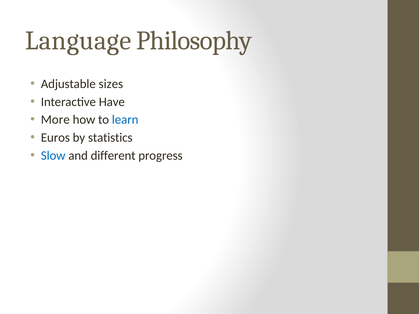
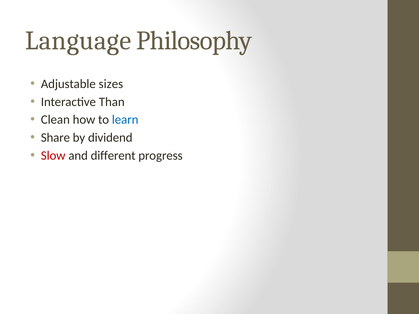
Have: Have -> Than
More: More -> Clean
Euros: Euros -> Share
statistics: statistics -> dividend
Slow colour: blue -> red
